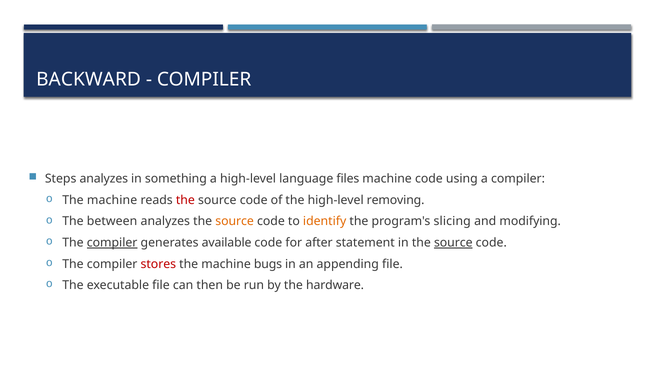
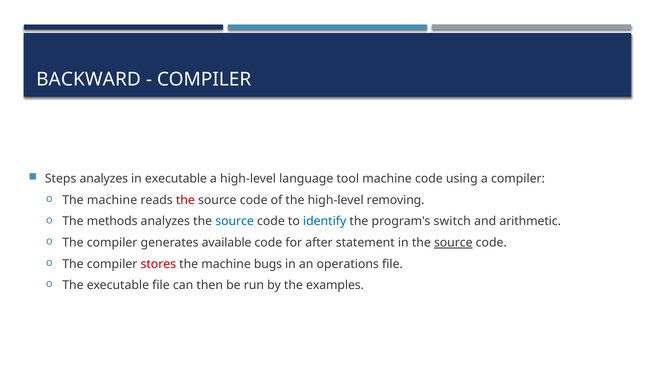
in something: something -> executable
files: files -> tool
between: between -> methods
source at (235, 222) colour: orange -> blue
identify colour: orange -> blue
slicing: slicing -> switch
modifying: modifying -> arithmetic
compiler at (112, 243) underline: present -> none
appending: appending -> operations
hardware: hardware -> examples
